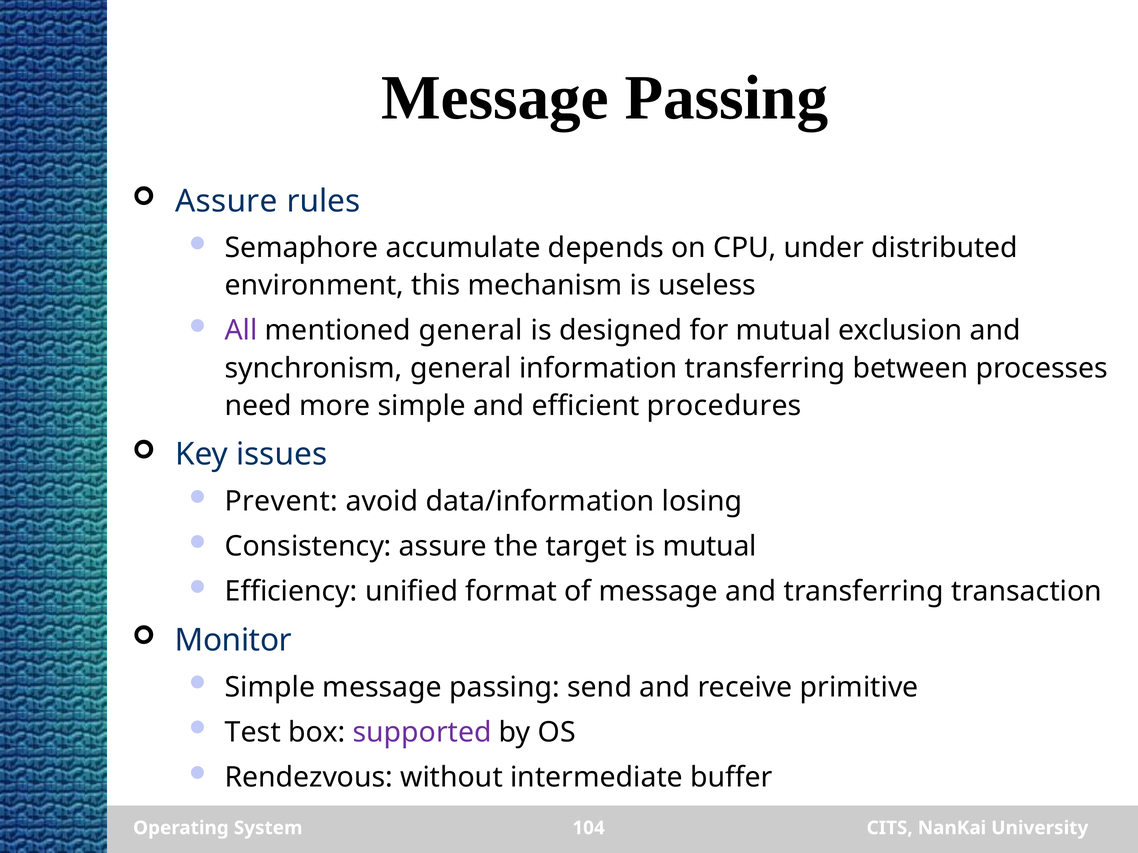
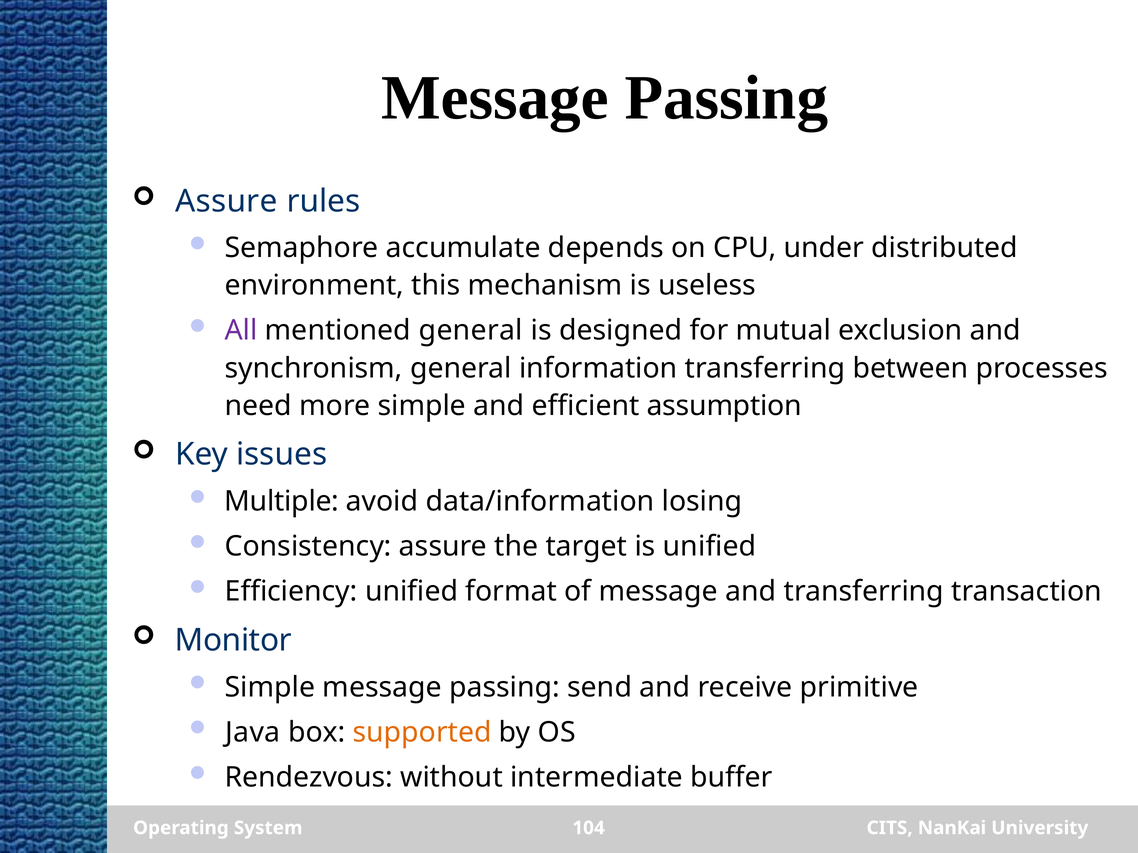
procedures: procedures -> assumption
Prevent: Prevent -> Multiple
is mutual: mutual -> unified
Test: Test -> Java
supported colour: purple -> orange
